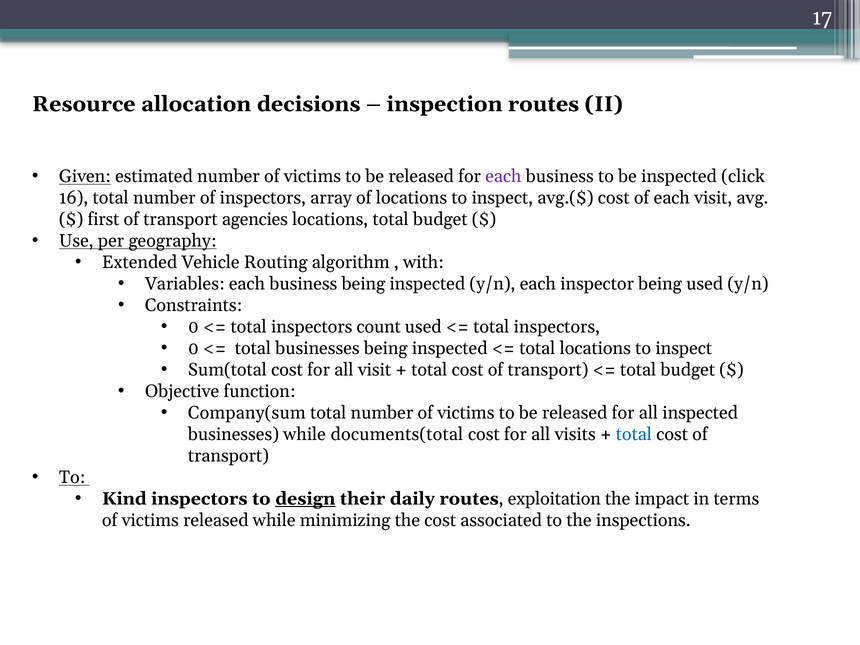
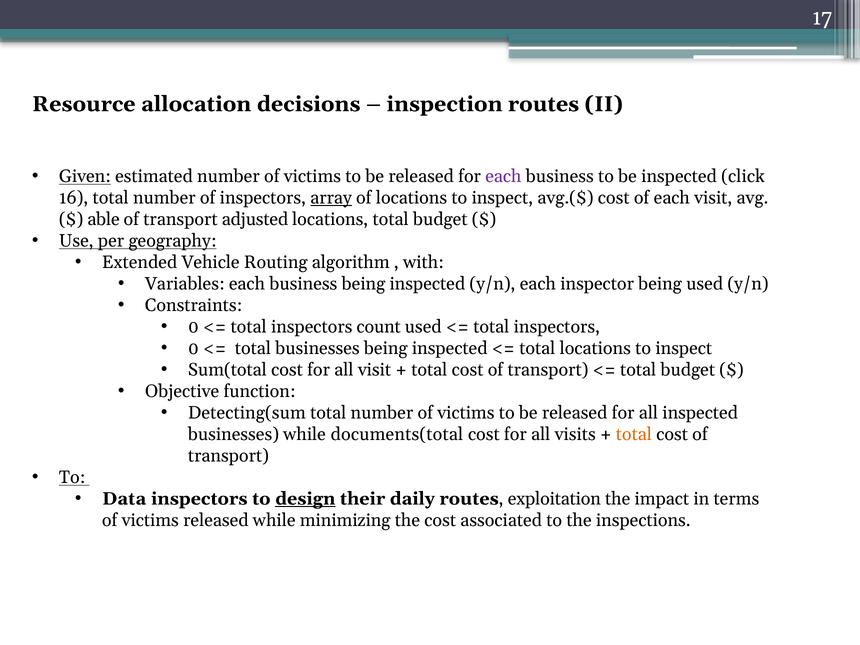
array underline: none -> present
first: first -> able
agencies: agencies -> adjusted
Company(sum: Company(sum -> Detecting(sum
total at (634, 434) colour: blue -> orange
Kind: Kind -> Data
